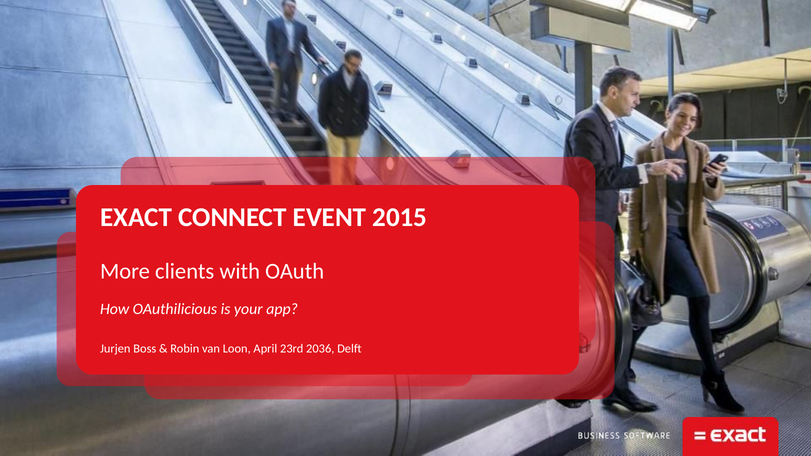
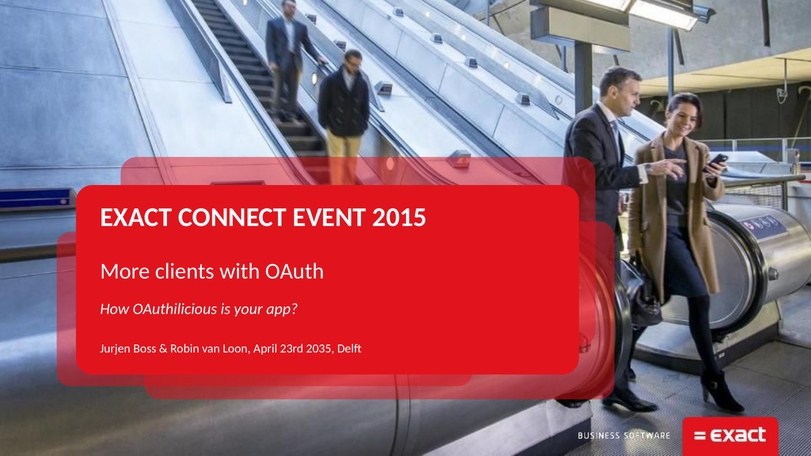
2036: 2036 -> 2035
